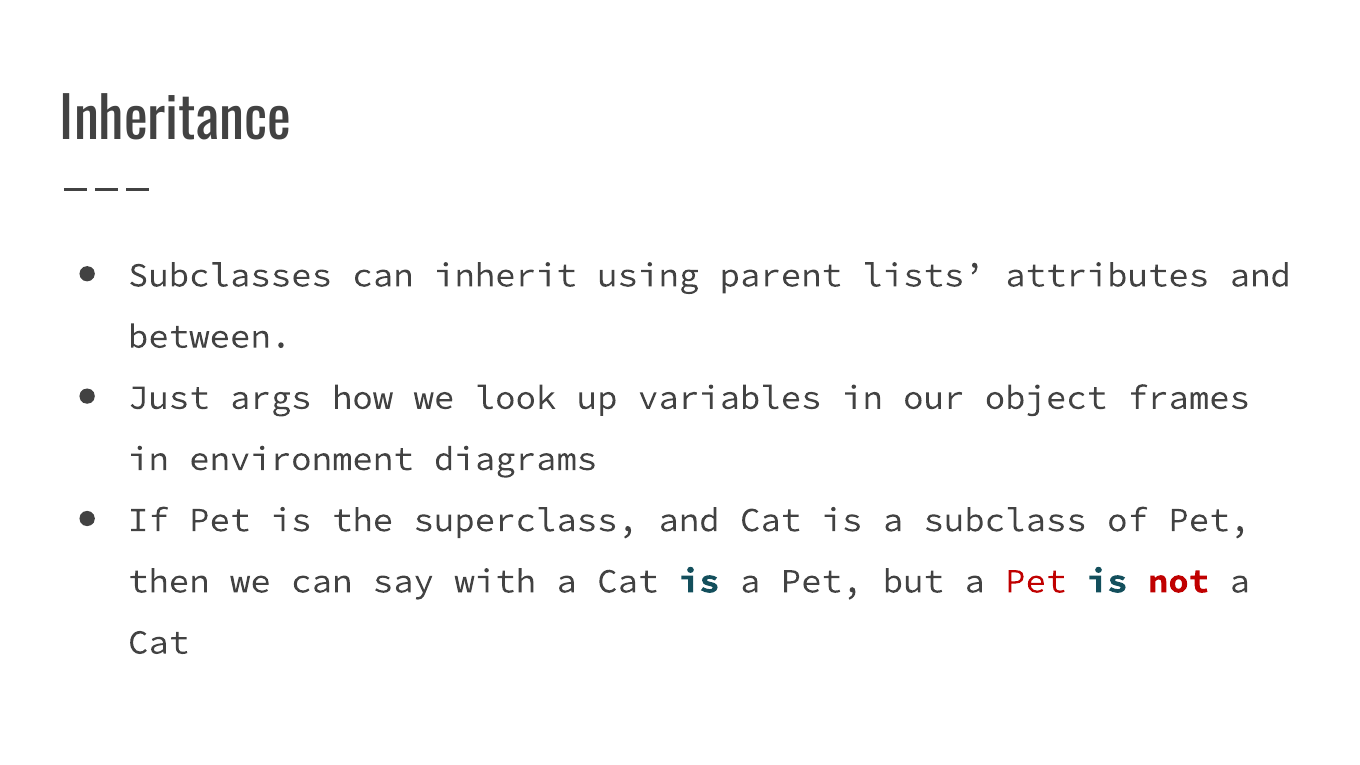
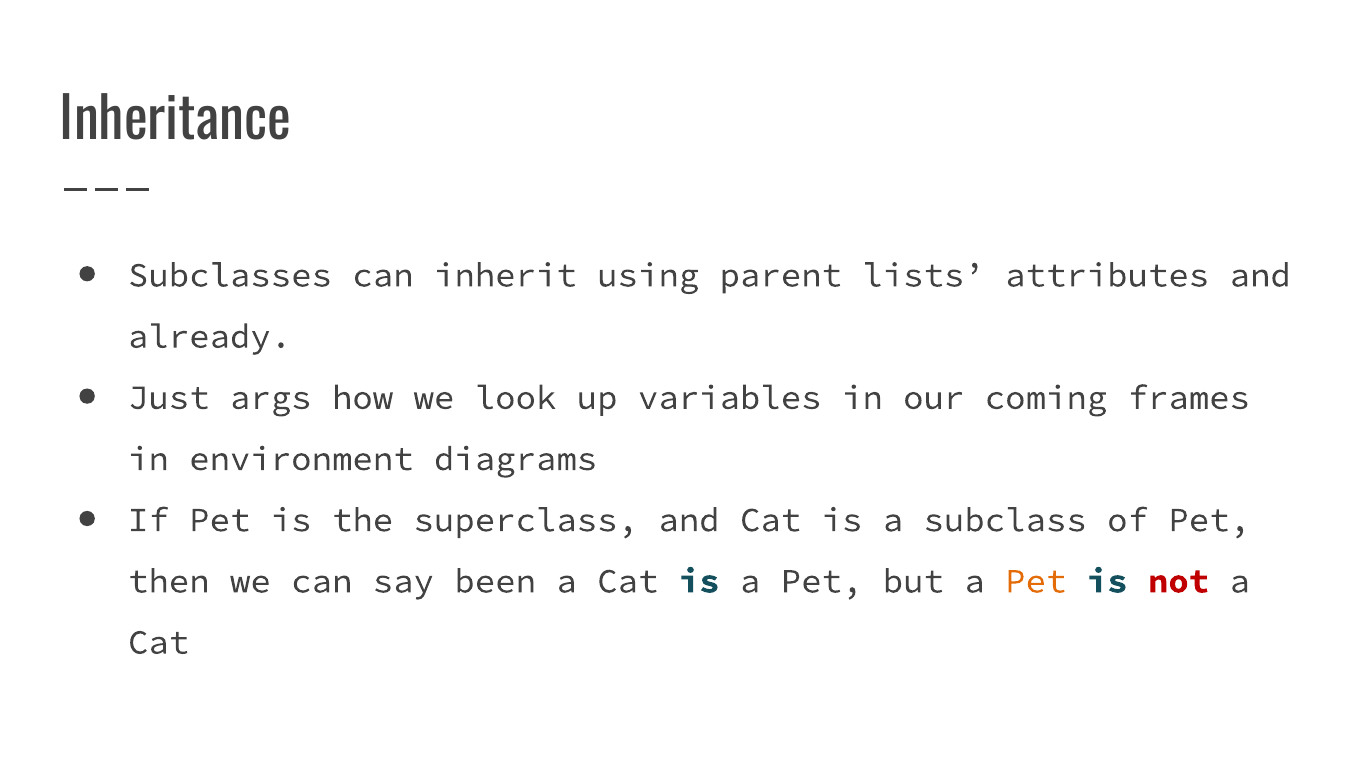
between: between -> already
object: object -> coming
with: with -> been
Pet at (1036, 581) colour: red -> orange
